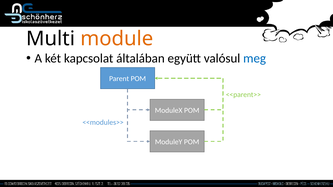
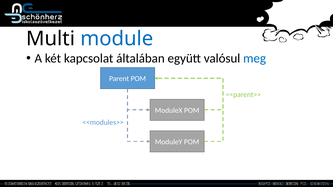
module colour: orange -> blue
